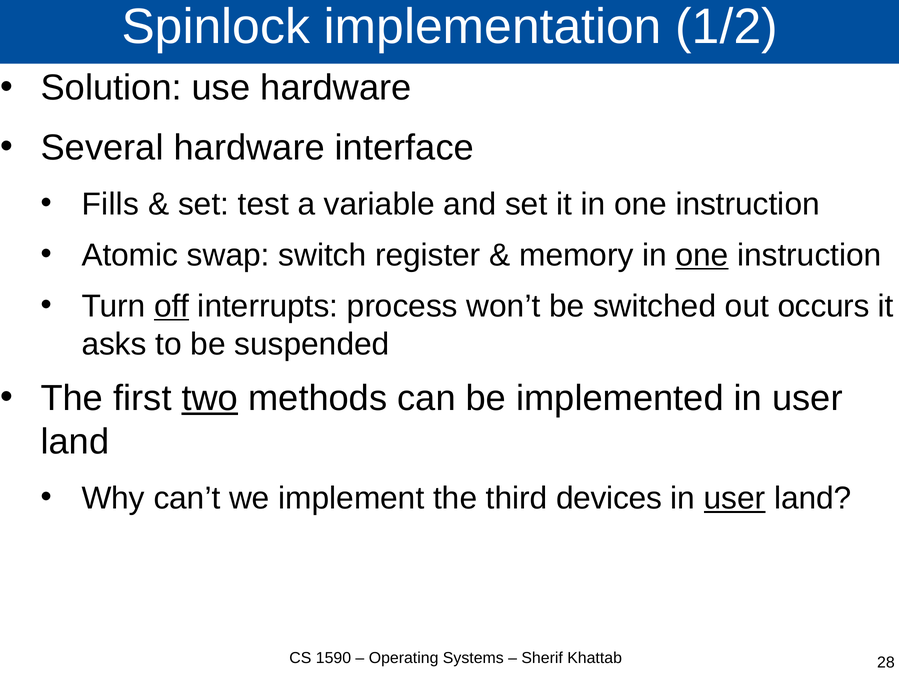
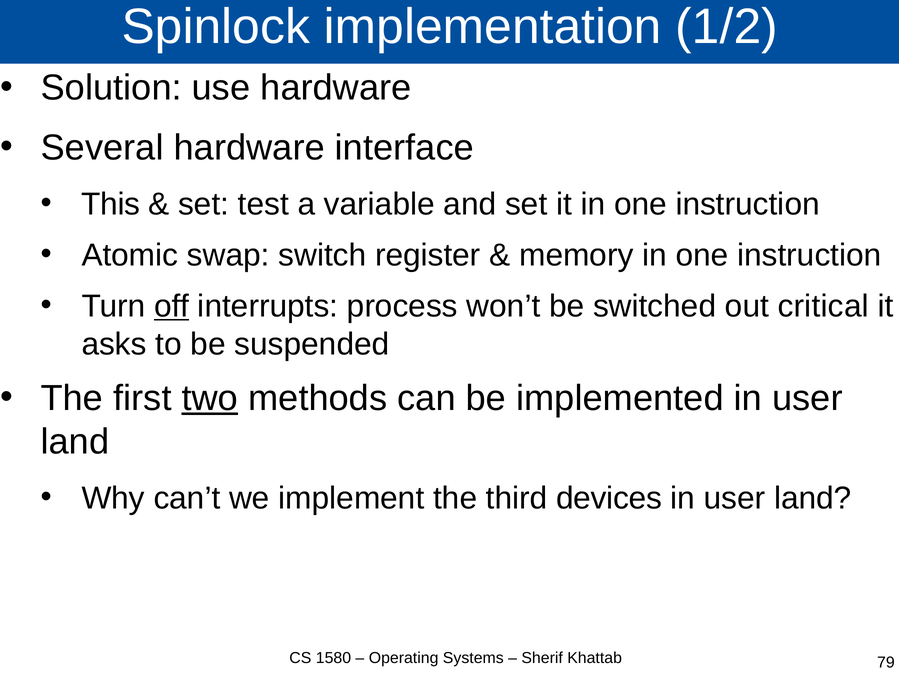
Fills: Fills -> This
one at (702, 255) underline: present -> none
occurs: occurs -> critical
user at (735, 498) underline: present -> none
1590: 1590 -> 1580
28: 28 -> 79
